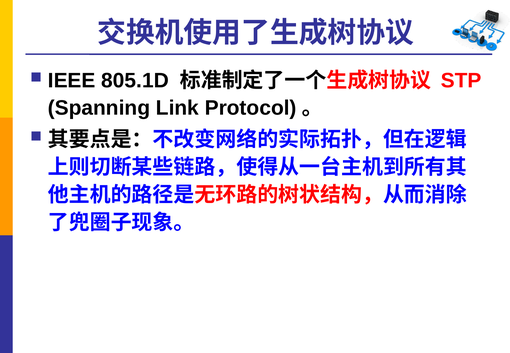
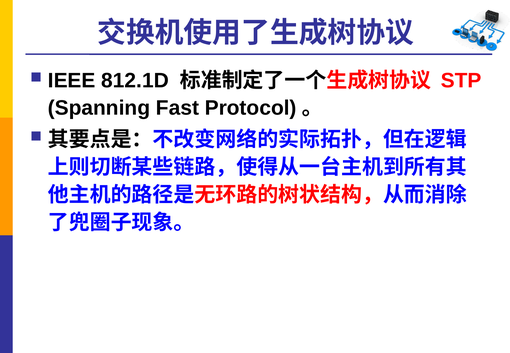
805.1D: 805.1D -> 812.1D
Link: Link -> Fast
